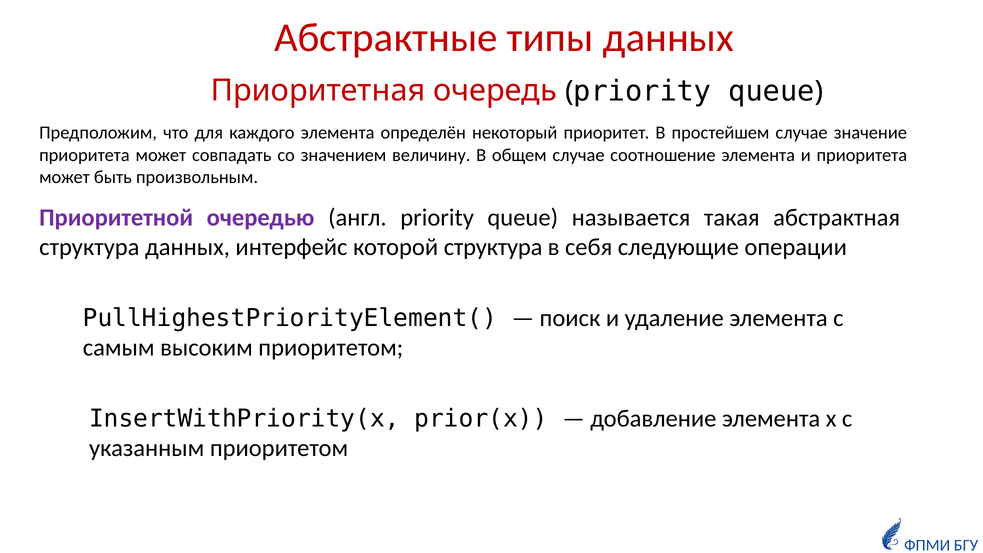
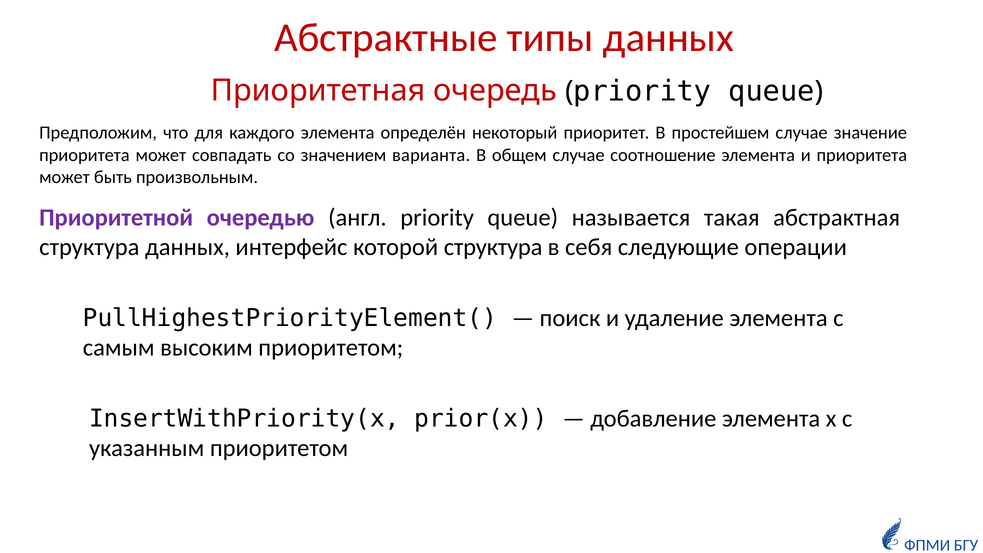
величину: величину -> варианта
